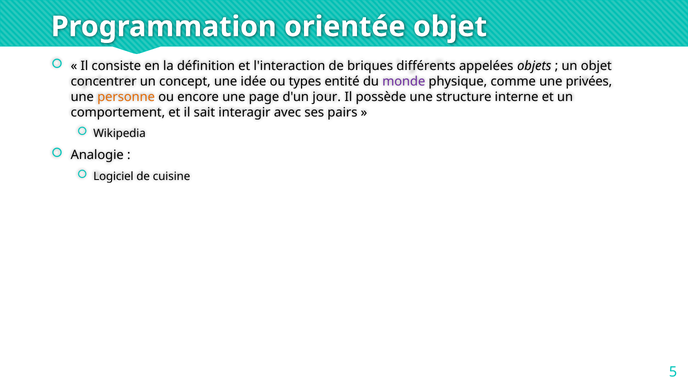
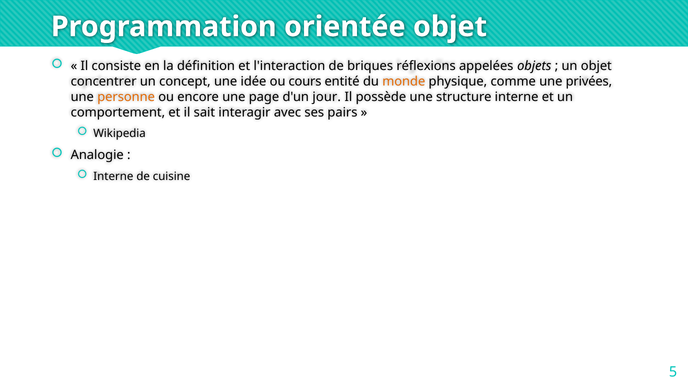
différents: différents -> réflexions
types: types -> cours
monde colour: purple -> orange
Logiciel at (113, 176): Logiciel -> Interne
